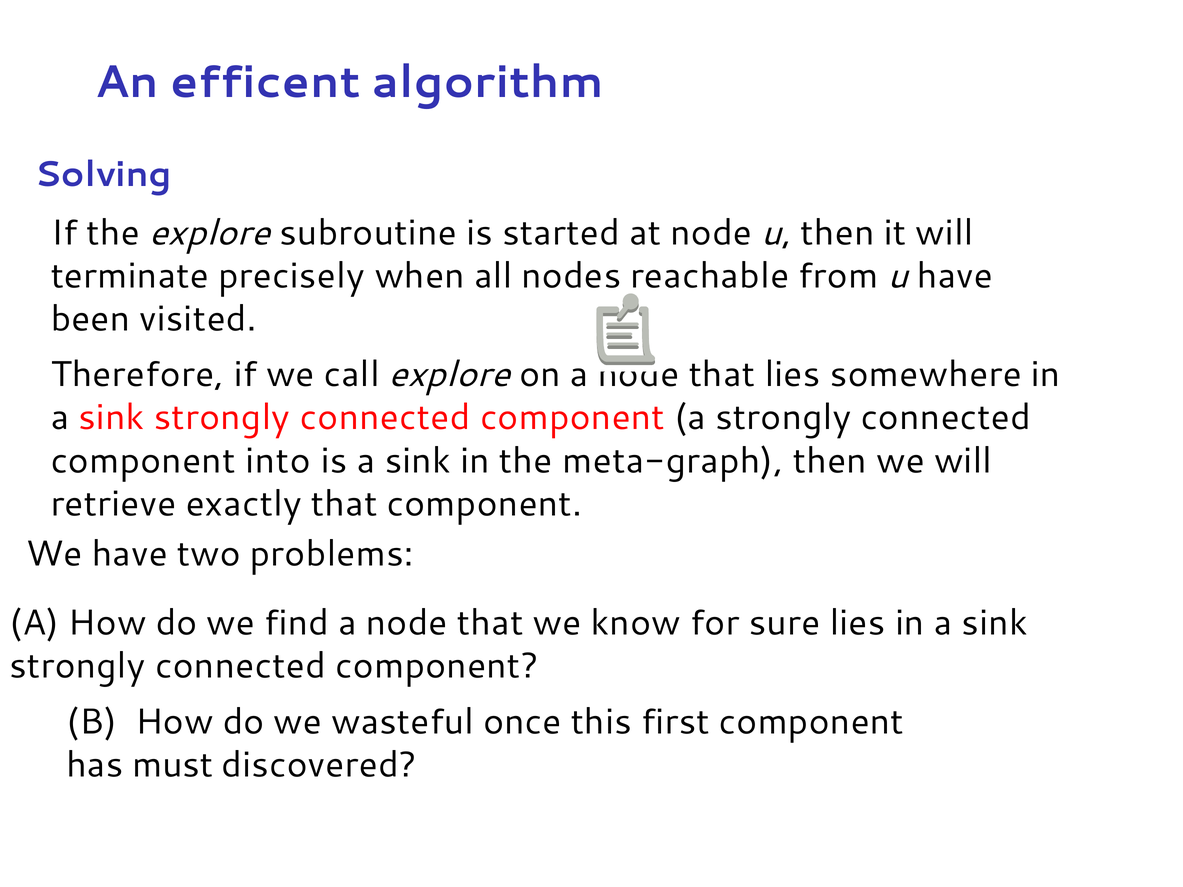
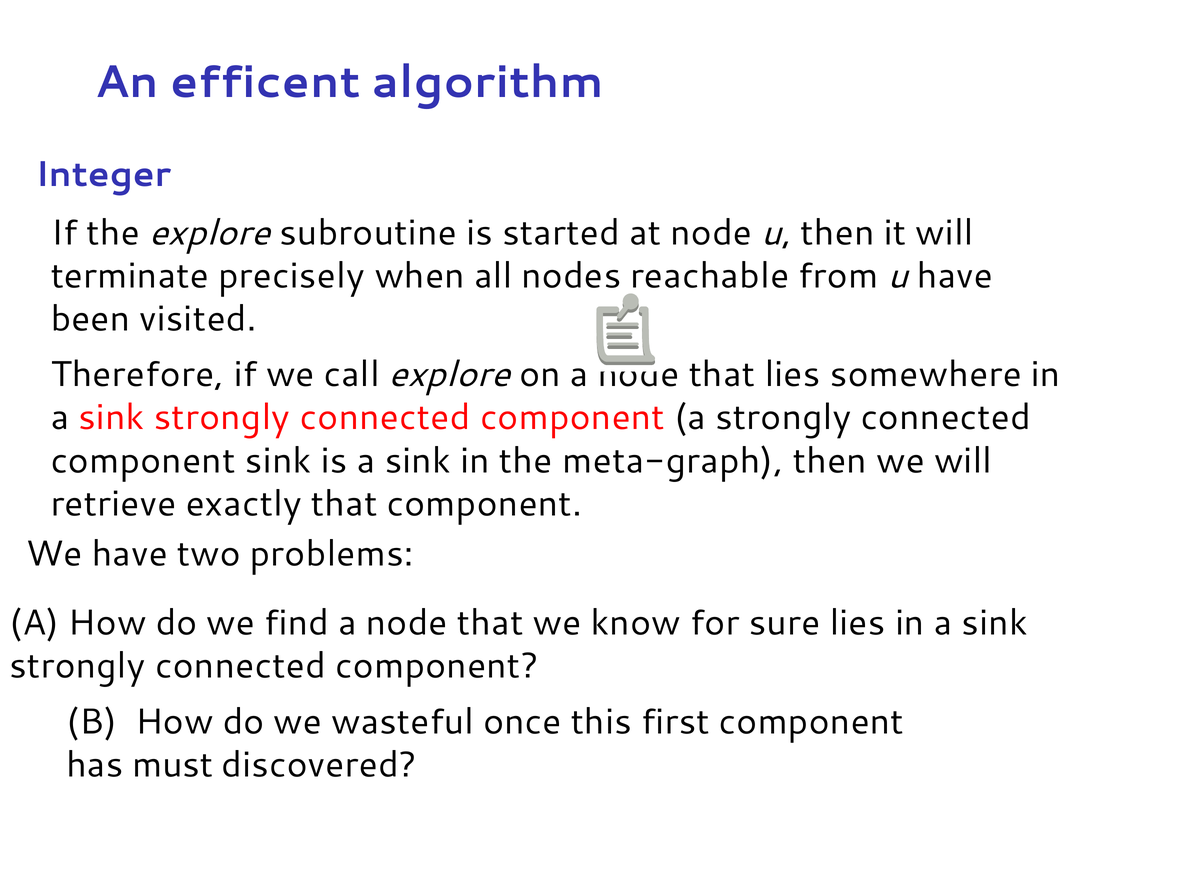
Solving: Solving -> Integer
component into: into -> sink
